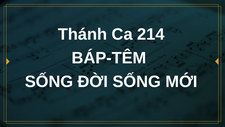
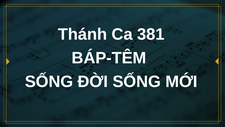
214: 214 -> 381
